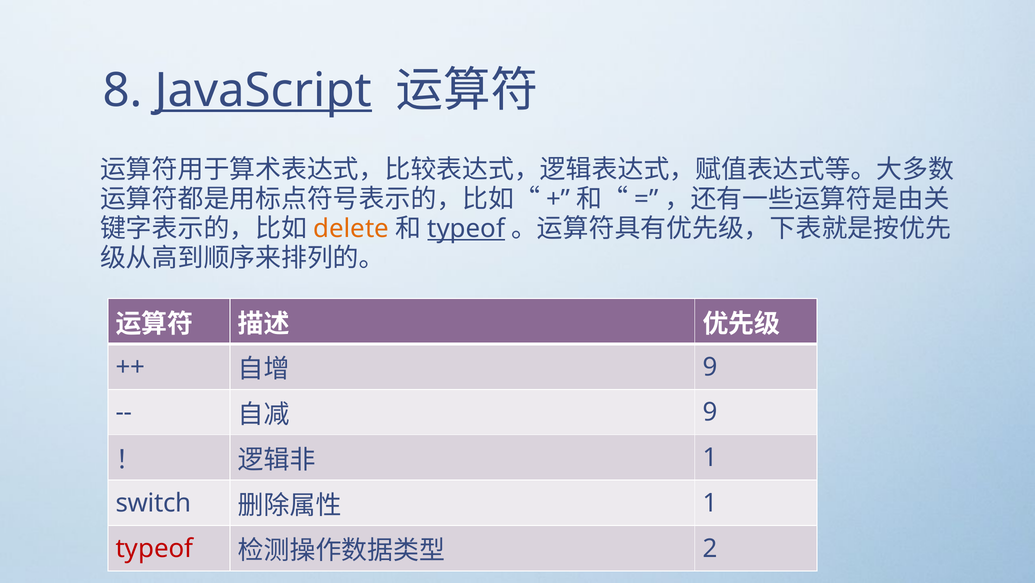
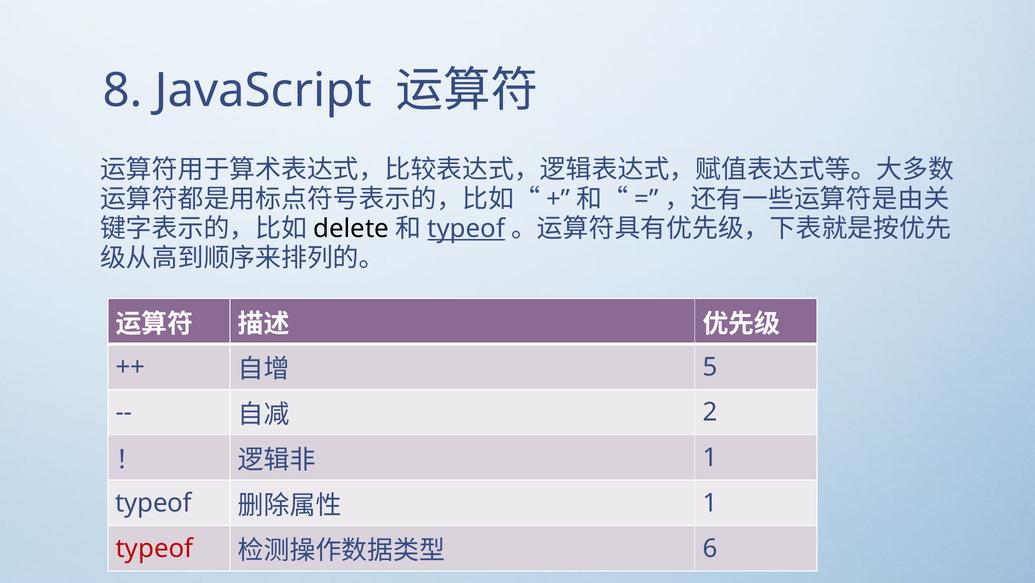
JavaScript underline: present -> none
delete colour: orange -> black
9 at (710, 367): 9 -> 5
9 at (710, 412): 9 -> 2
switch at (154, 503): switch -> typeof
2: 2 -> 6
